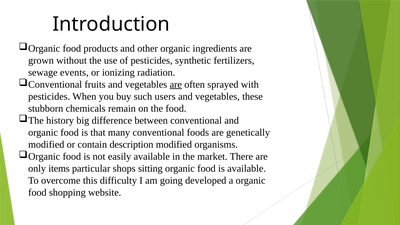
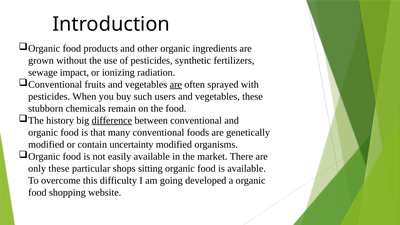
events: events -> impact
difference underline: none -> present
description: description -> uncertainty
only items: items -> these
